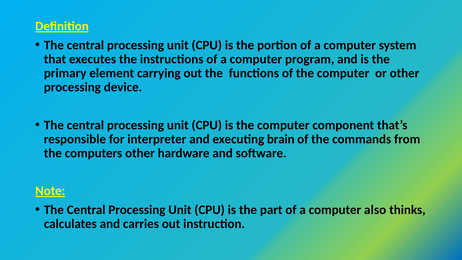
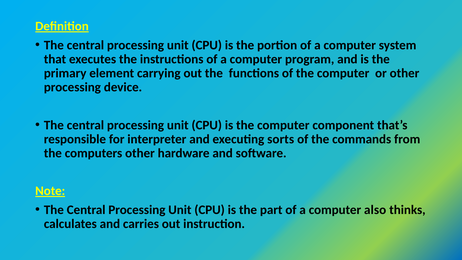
brain: brain -> sorts
